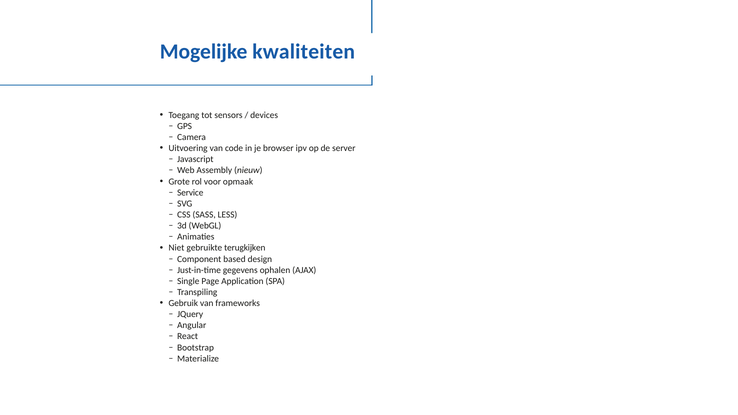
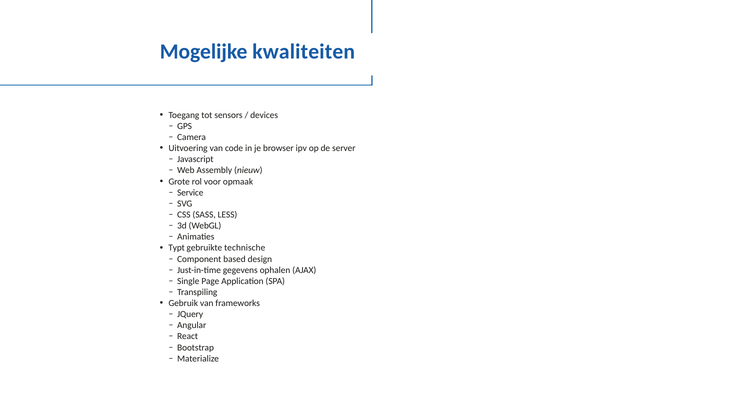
Niet: Niet -> Typt
terugkijken: terugkijken -> technische
